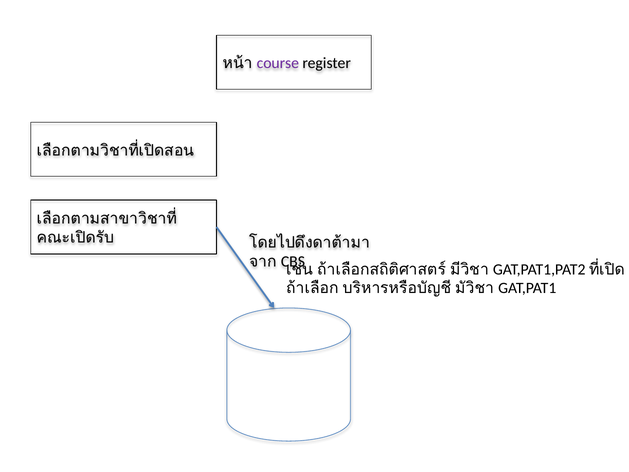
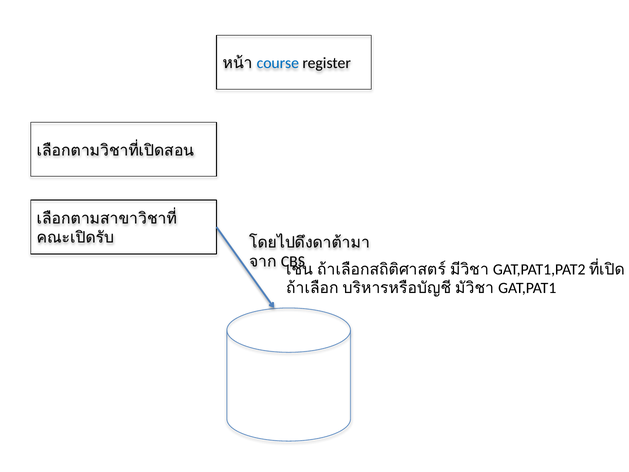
course colour: purple -> blue
